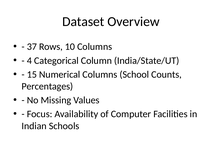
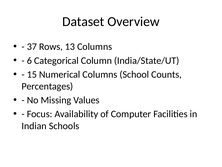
10: 10 -> 13
4: 4 -> 6
